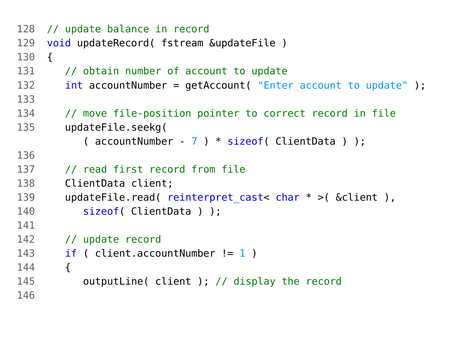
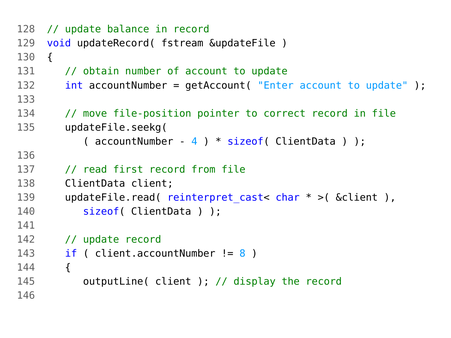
7: 7 -> 4
1: 1 -> 8
